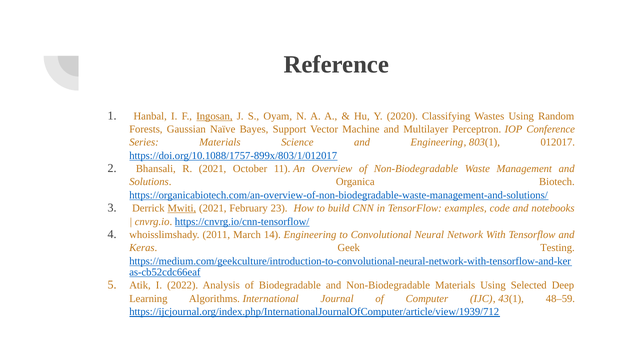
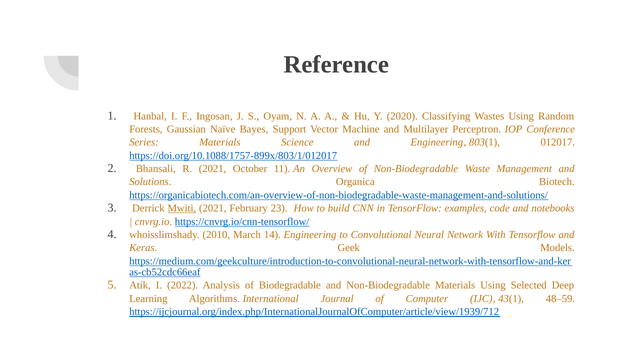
Ingosan underline: present -> none
2011: 2011 -> 2010
Testing: Testing -> Models
